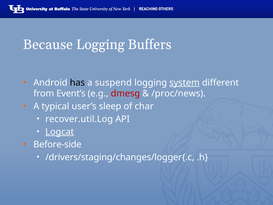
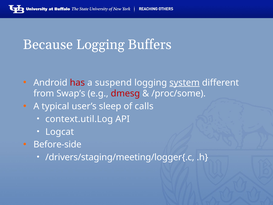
has colour: black -> red
Event’s: Event’s -> Swap’s
/proc/news: /proc/news -> /proc/some
char: char -> calls
recover.util.Log: recover.util.Log -> context.util.Log
Logcat underline: present -> none
/drivers/staging/changes/logger{.c: /drivers/staging/changes/logger{.c -> /drivers/staging/meeting/logger{.c
